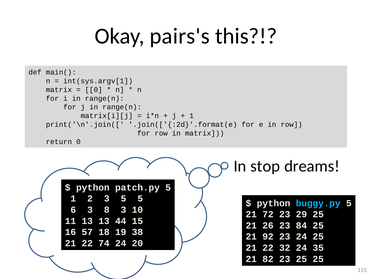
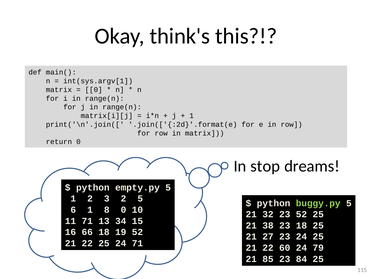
pairs's: pairs's -> think's
patch.py: patch.py -> empty.py
3 5: 5 -> 2
buggy.py colour: light blue -> light green
6 3: 3 -> 1
8 3: 3 -> 0
72: 72 -> 32
23 29: 29 -> 52
11 13: 13 -> 71
44: 44 -> 34
26: 26 -> 38
23 84: 84 -> 18
57: 57 -> 66
19 38: 38 -> 52
92: 92 -> 27
22 74: 74 -> 25
24 20: 20 -> 71
32: 32 -> 60
35: 35 -> 79
82: 82 -> 85
23 25: 25 -> 84
